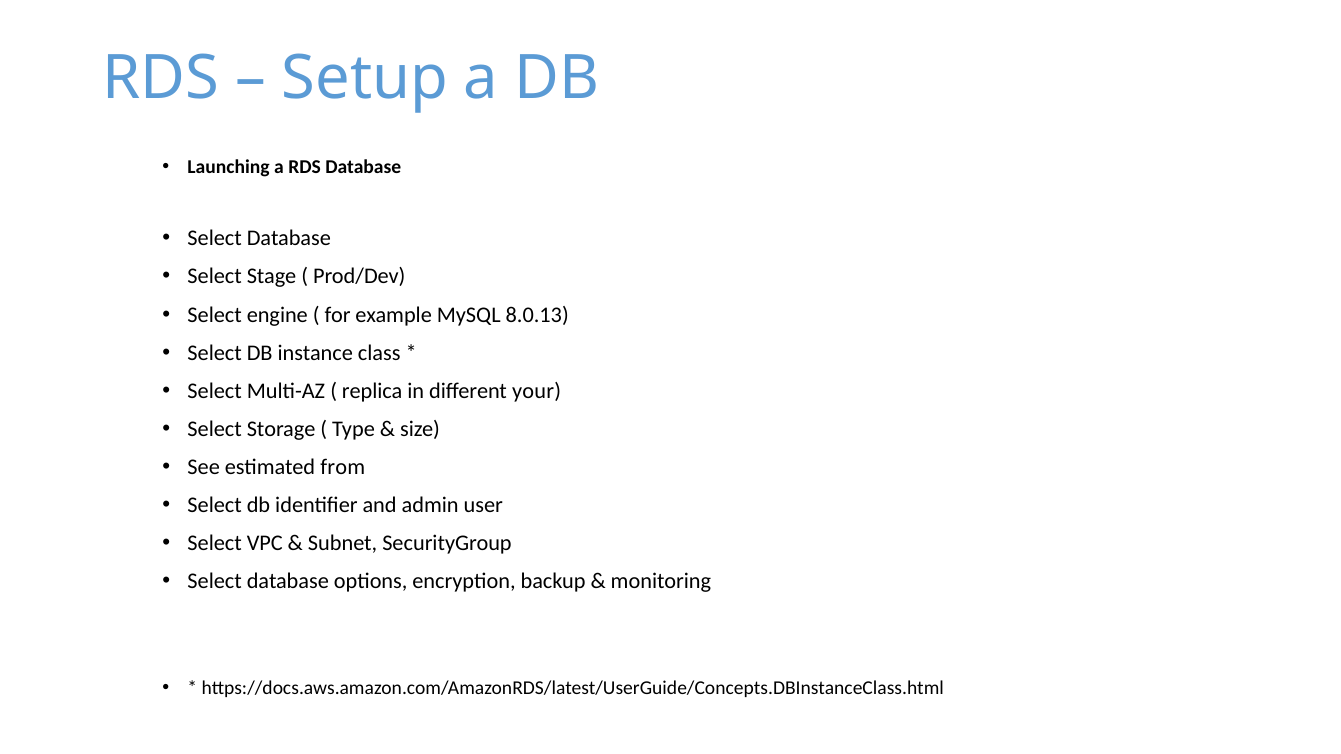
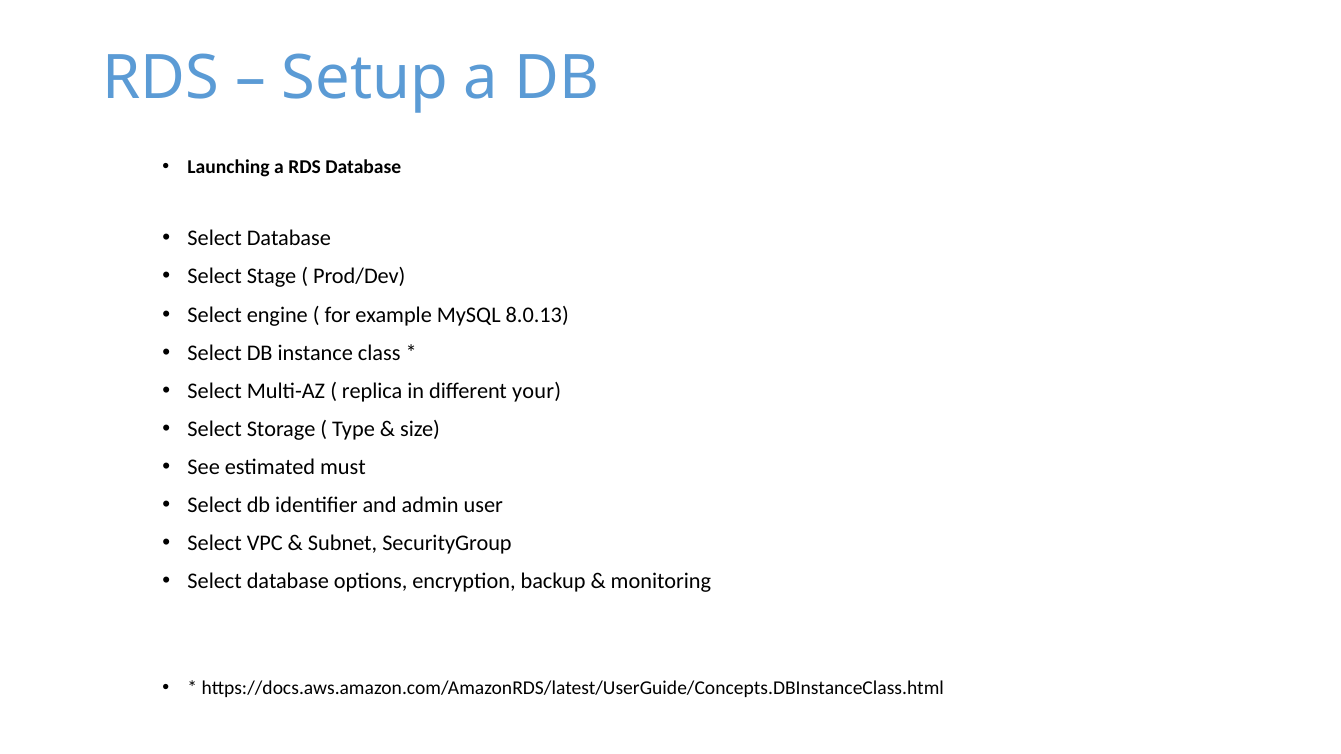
from: from -> must
